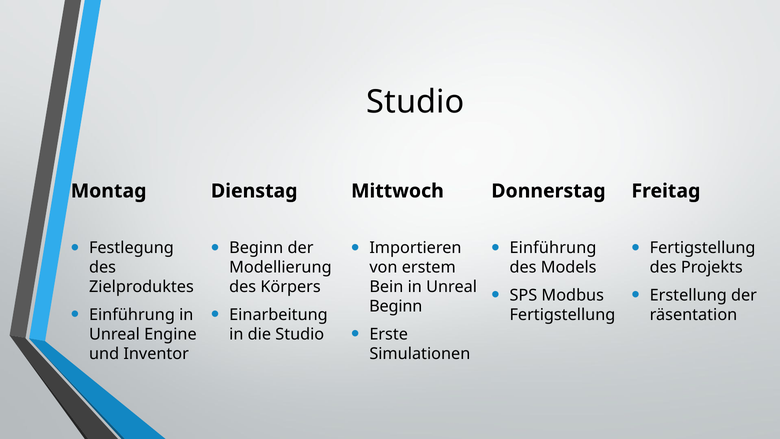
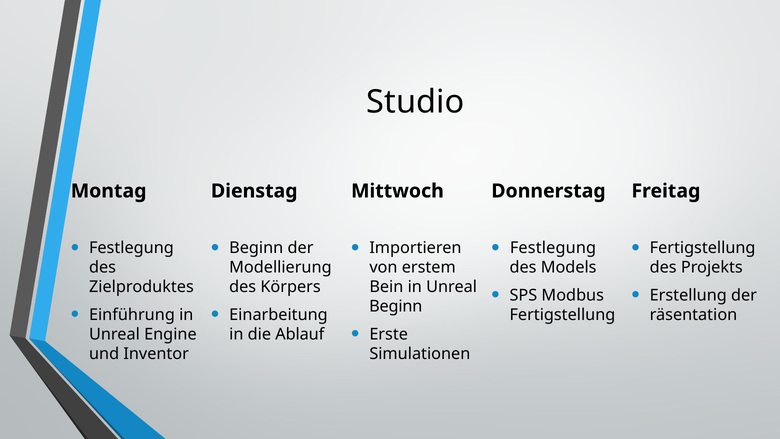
Einführung at (553, 248): Einführung -> Festlegung
die Studio: Studio -> Ablauf
